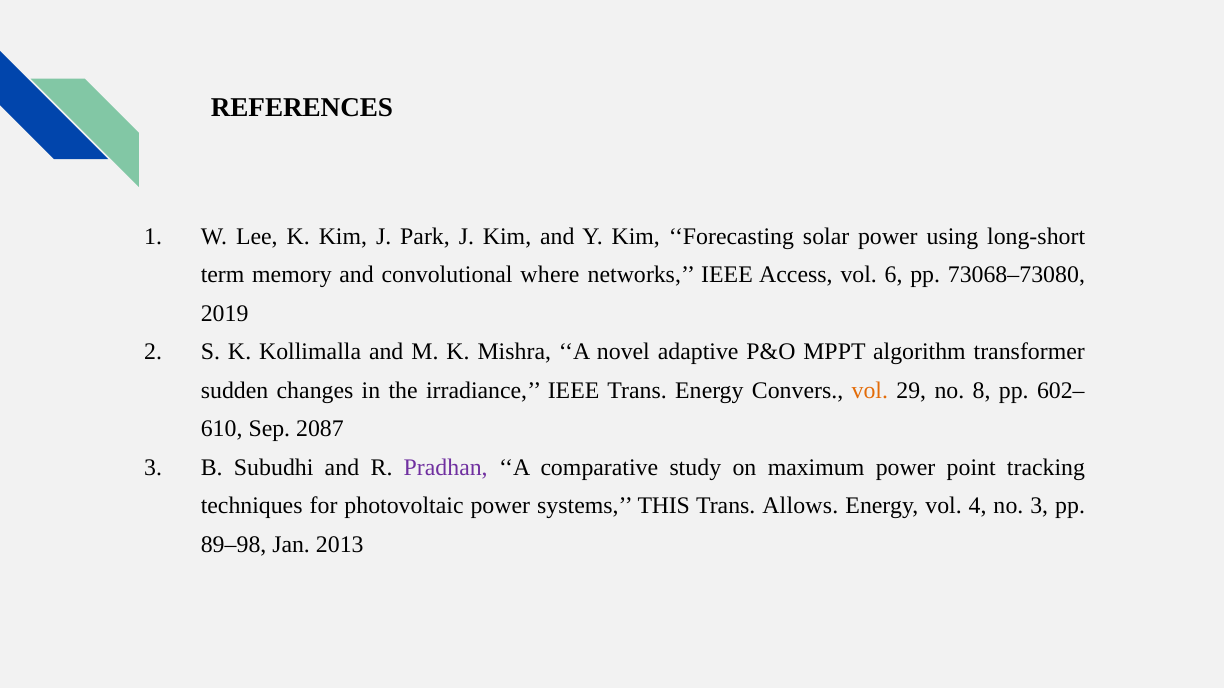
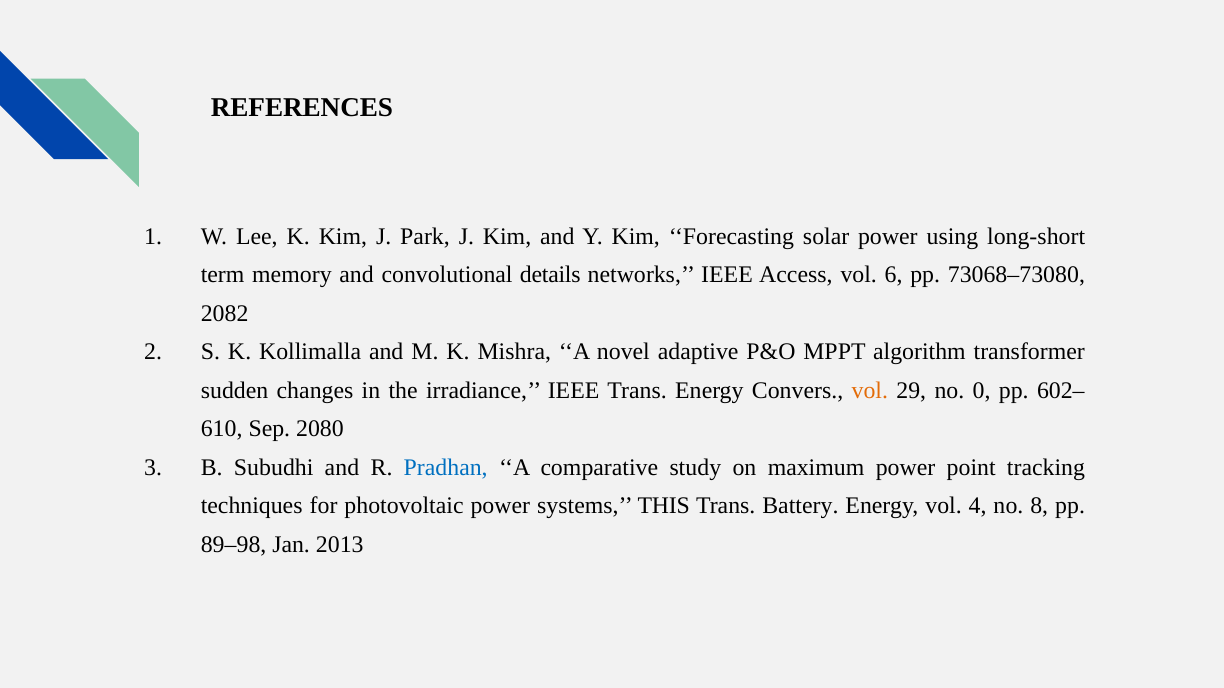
where: where -> details
2019: 2019 -> 2082
8: 8 -> 0
2087: 2087 -> 2080
Pradhan colour: purple -> blue
Allows: Allows -> Battery
no 3: 3 -> 8
